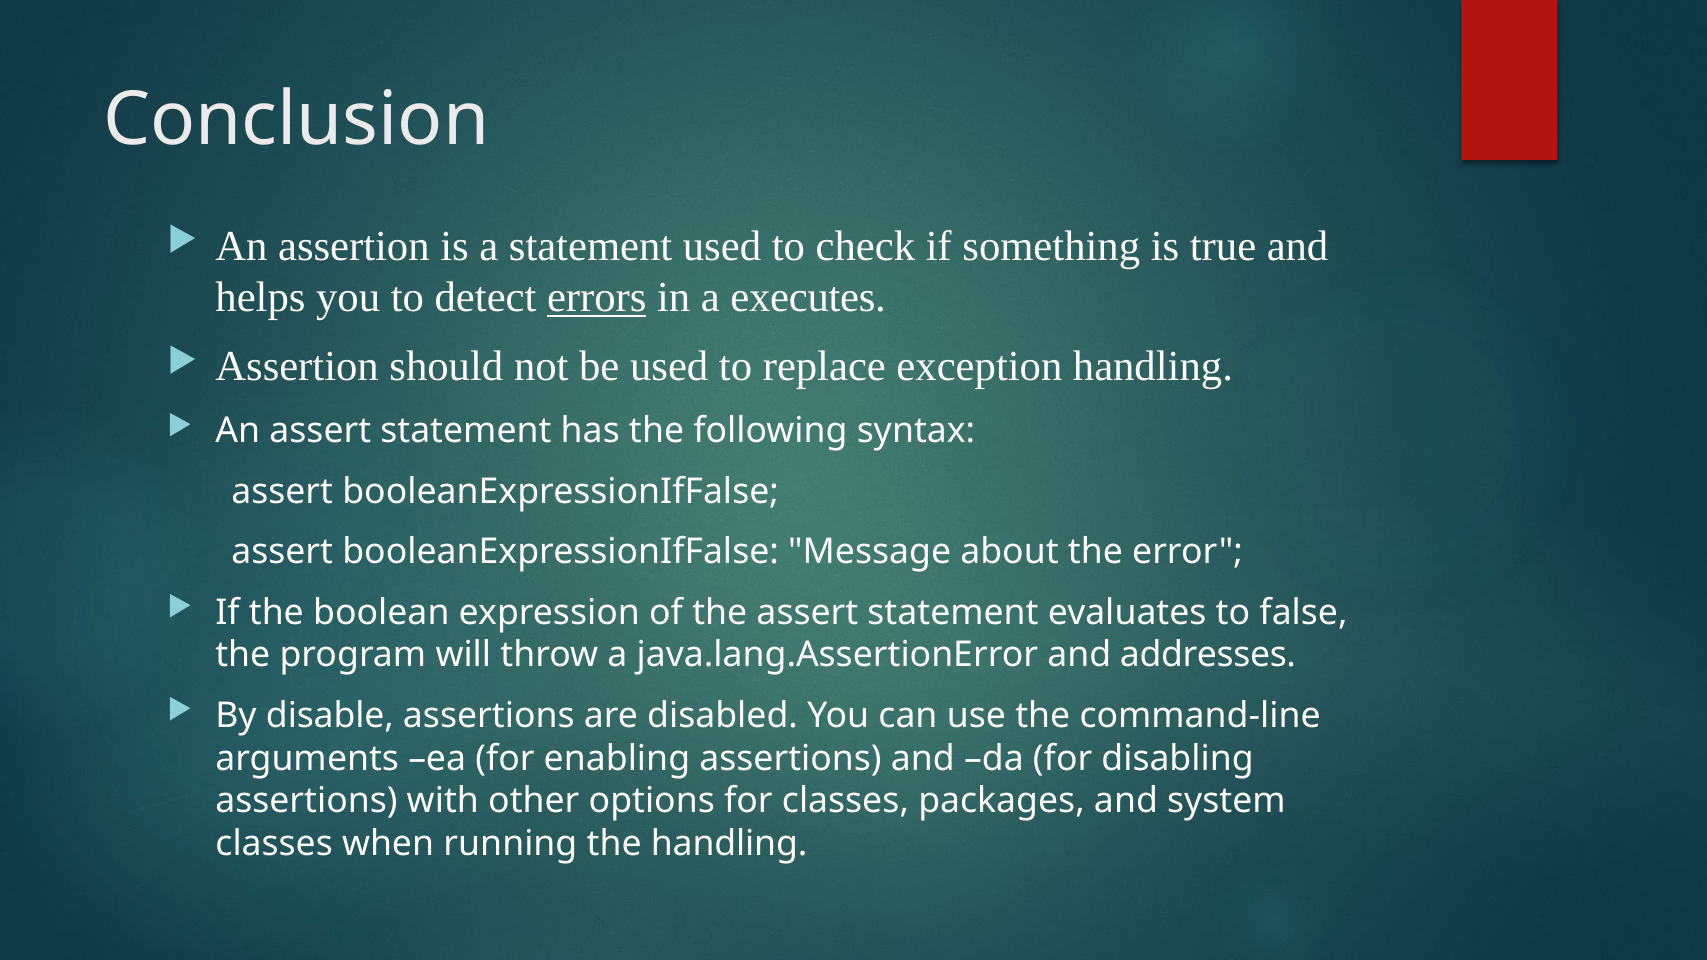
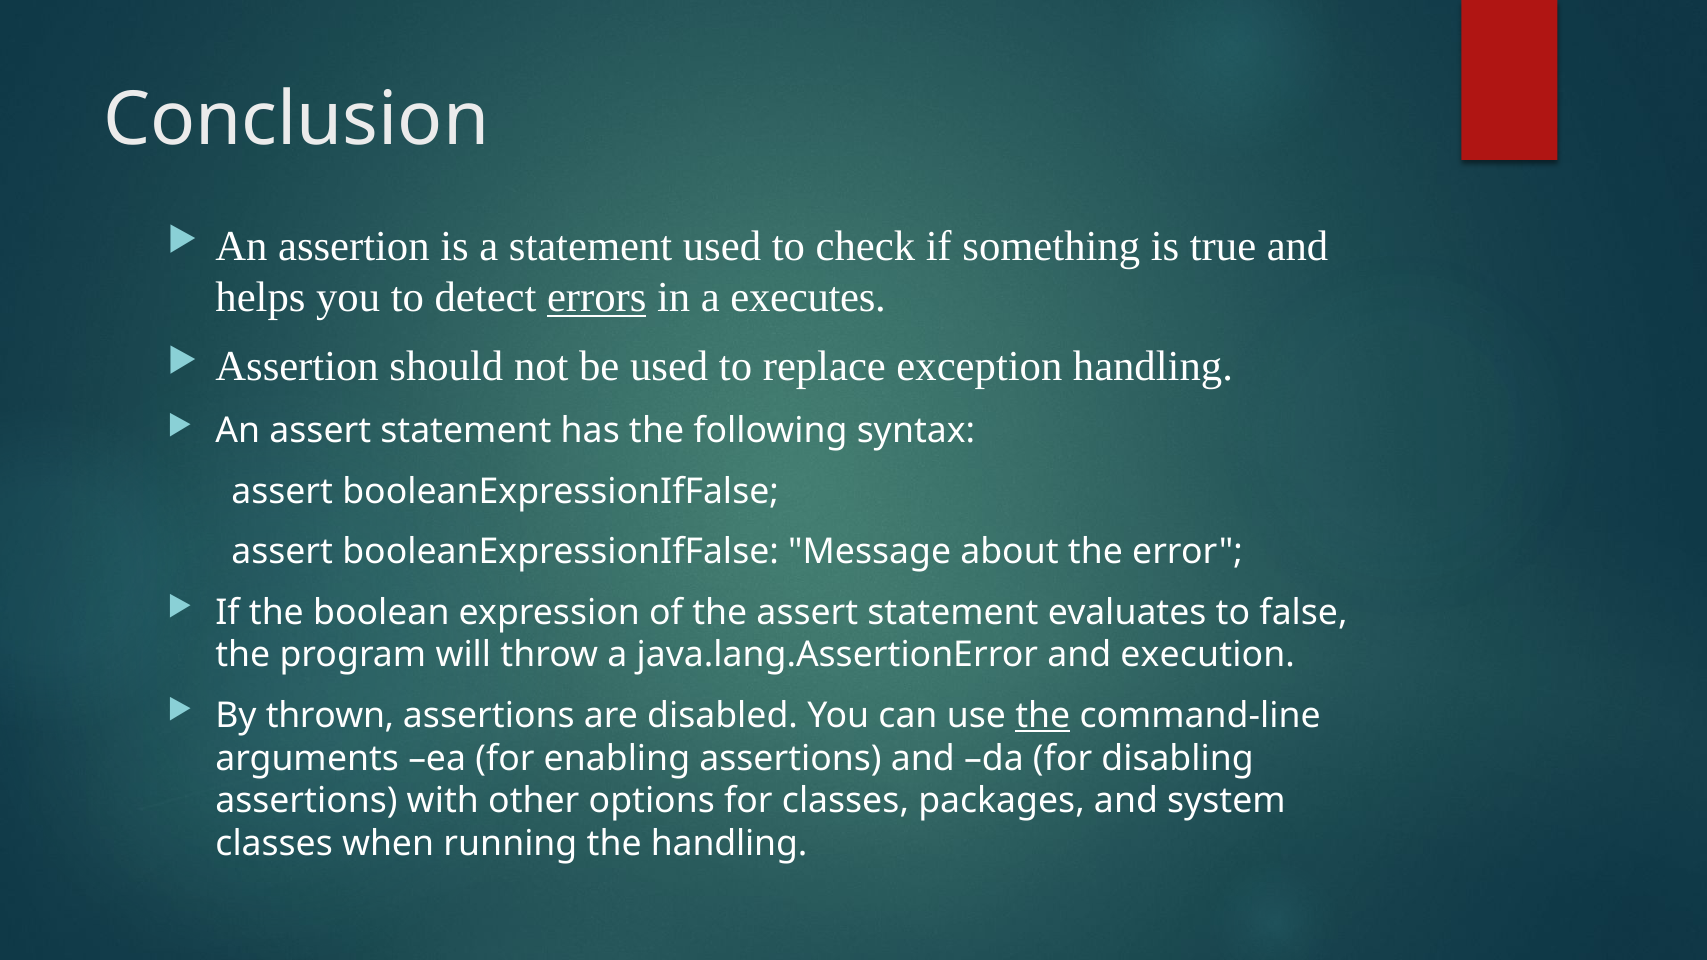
addresses: addresses -> execution
disable: disable -> thrown
the at (1043, 716) underline: none -> present
